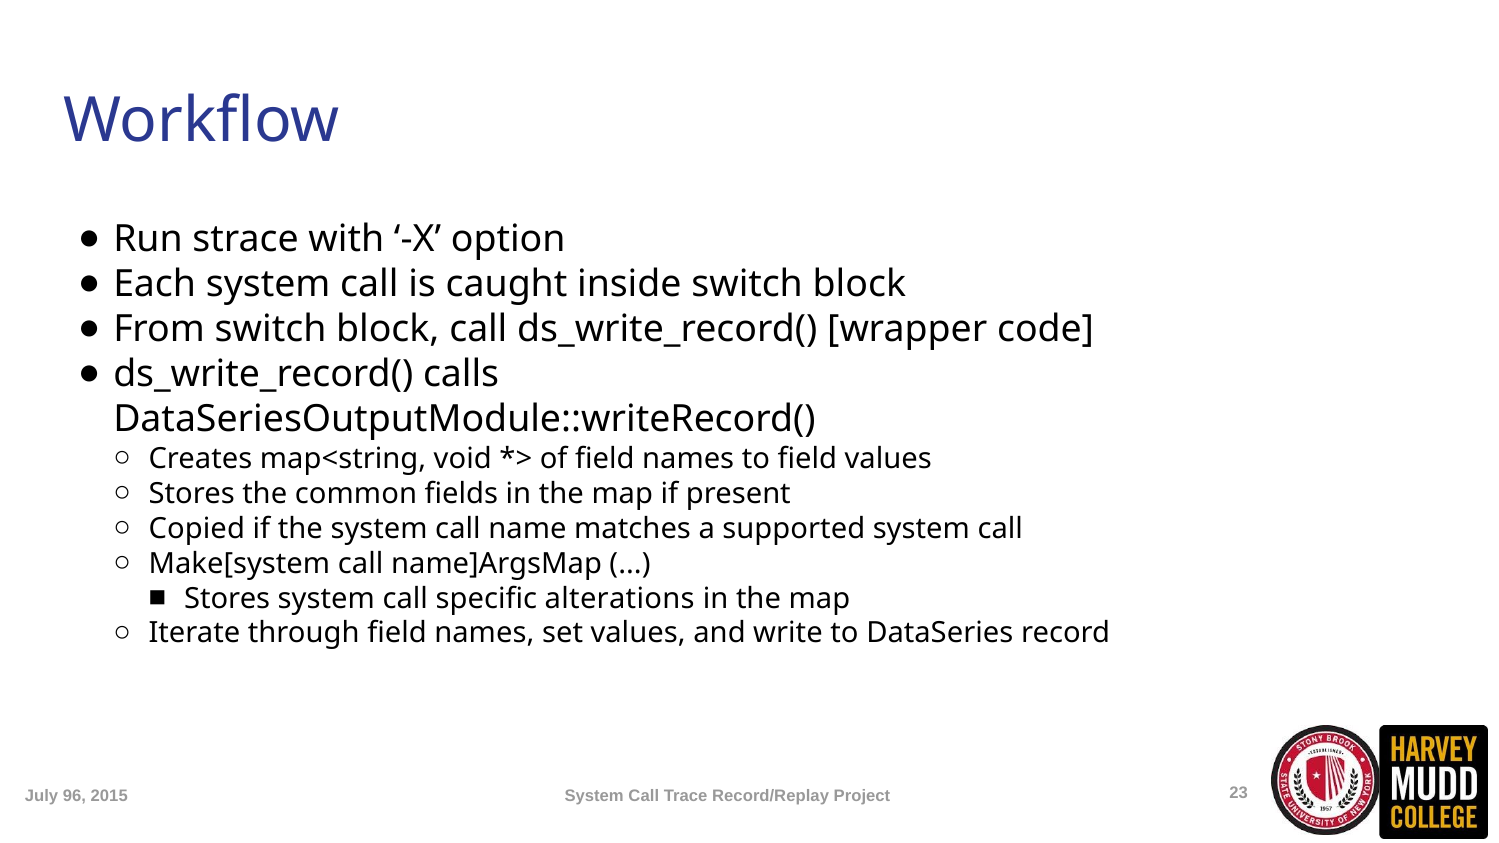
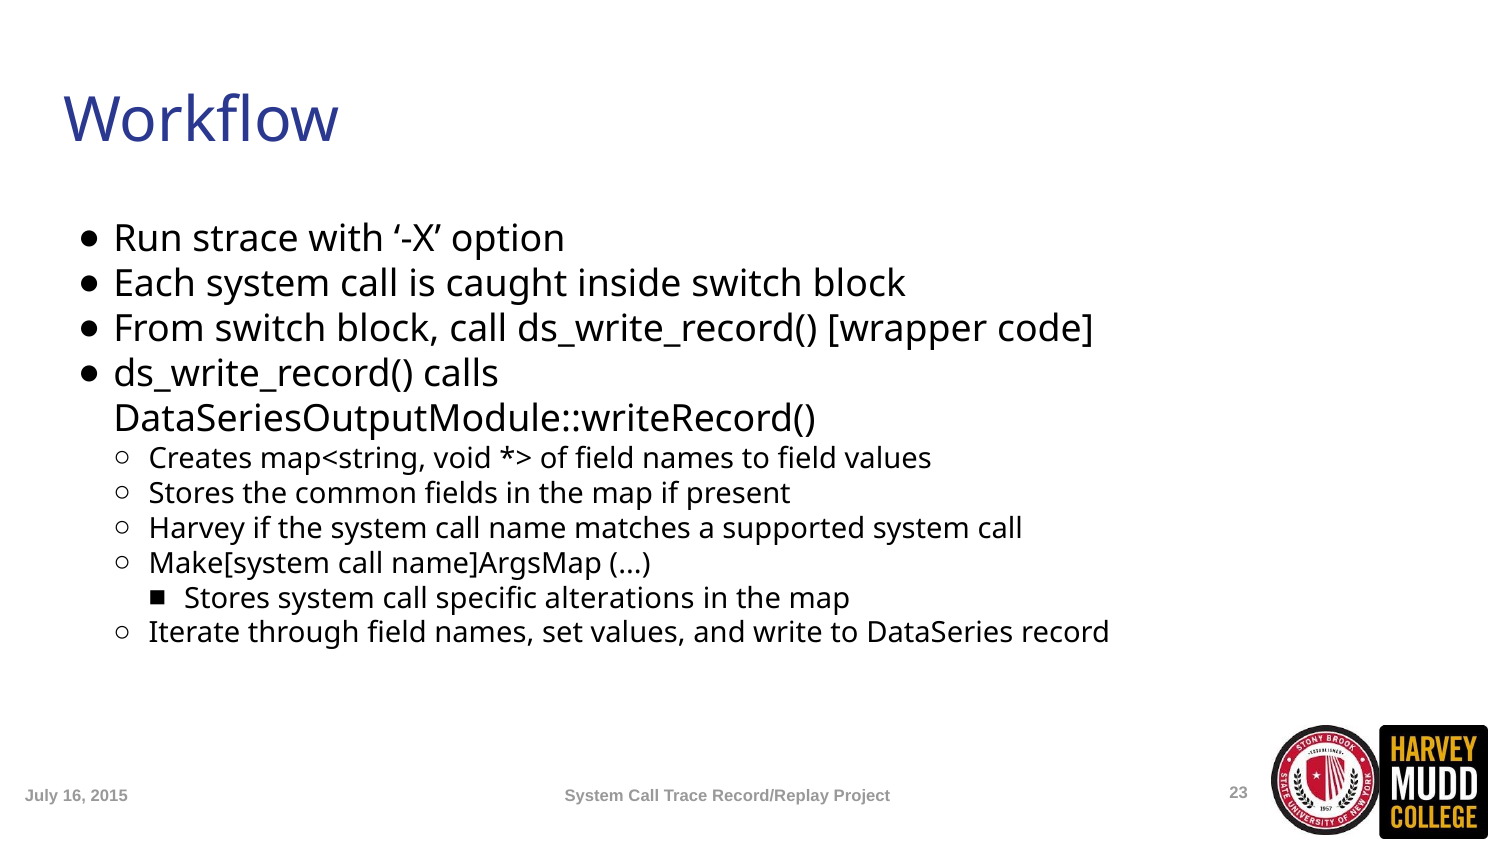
Copied: Copied -> Harvey
96: 96 -> 16
